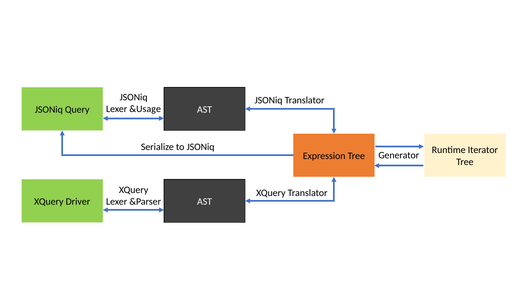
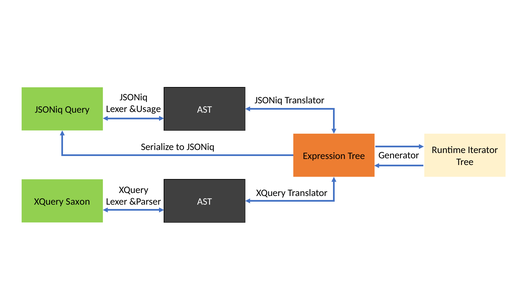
Driver: Driver -> Saxon
